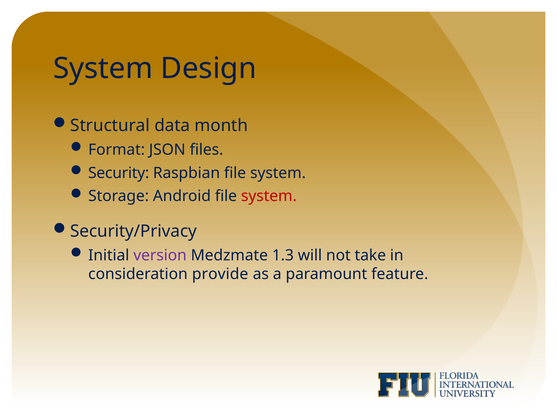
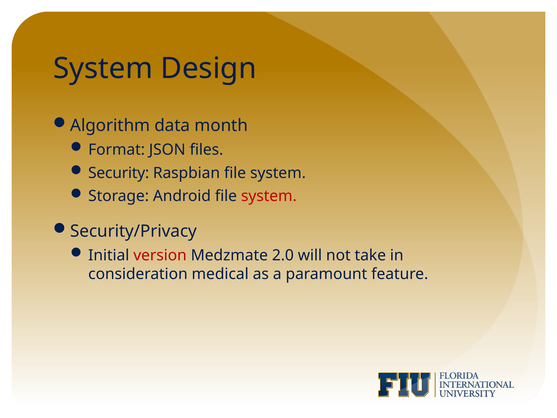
Structural: Structural -> Algorithm
version colour: purple -> red
1.3: 1.3 -> 2.0
provide: provide -> medical
